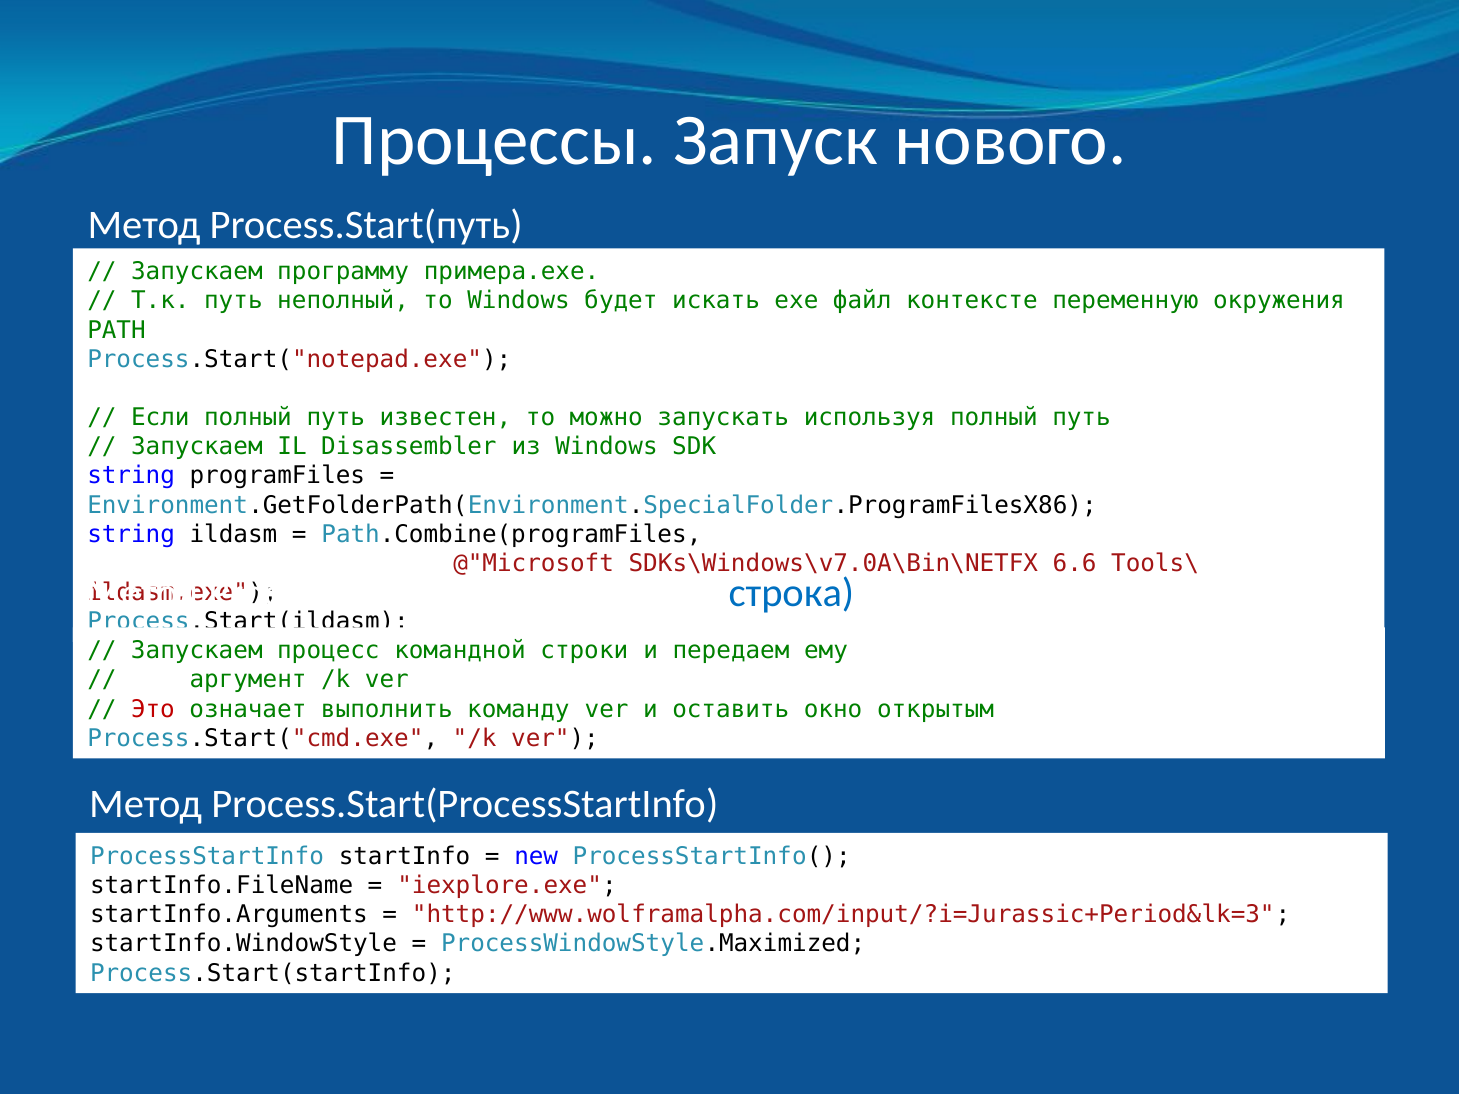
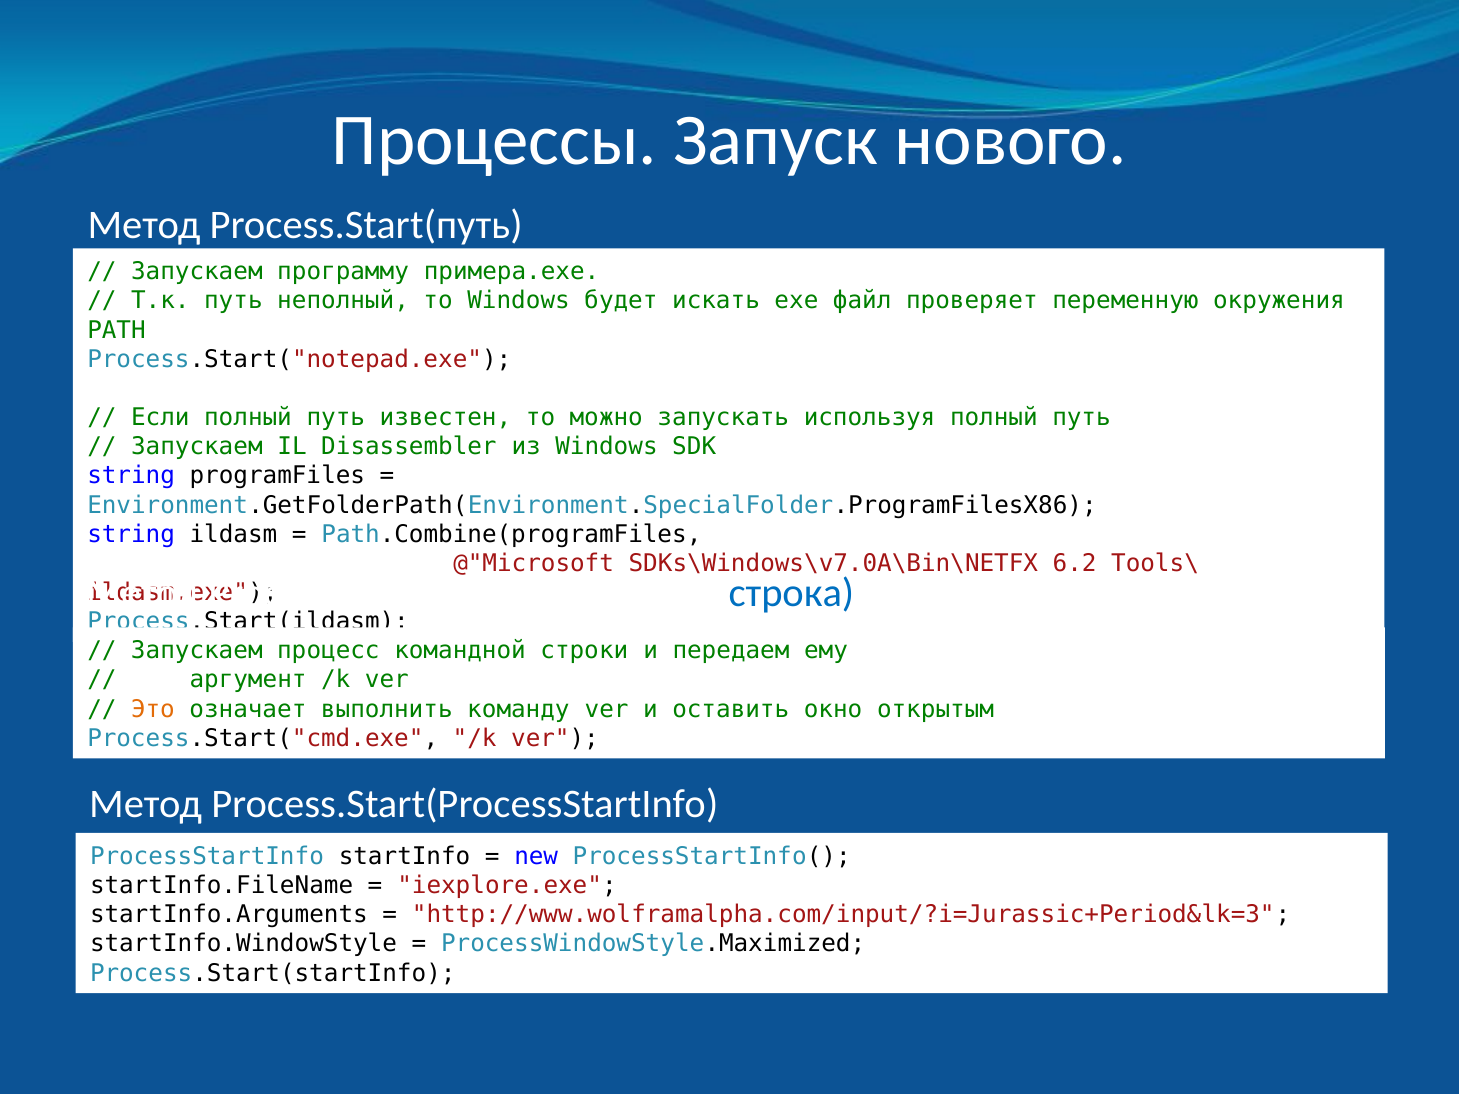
контексте: контексте -> проверяет
6.6: 6.6 -> 6.2
Это colour: red -> orange
